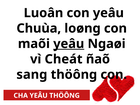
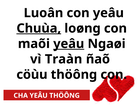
Chuùa underline: none -> present
Cheát: Cheát -> Traàn
sang: sang -> cöùu
